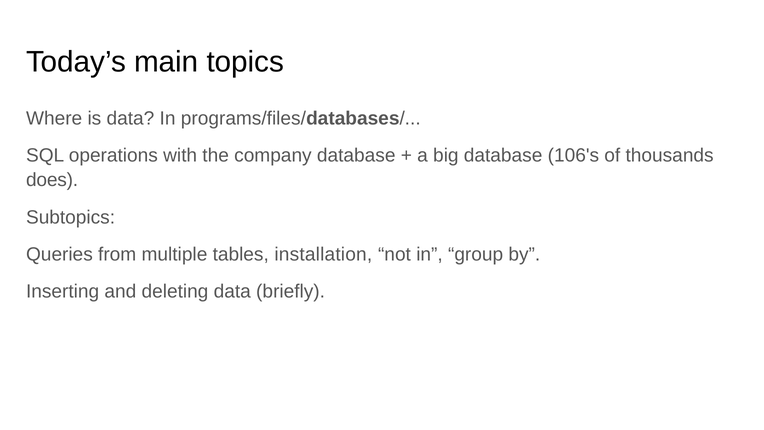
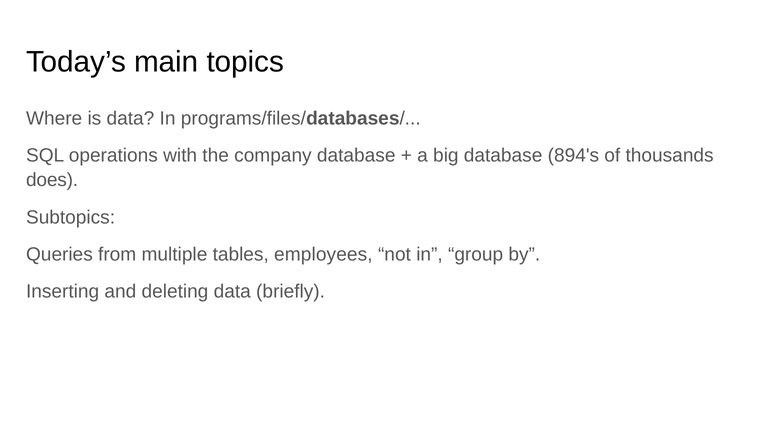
106's: 106's -> 894's
installation: installation -> employees
